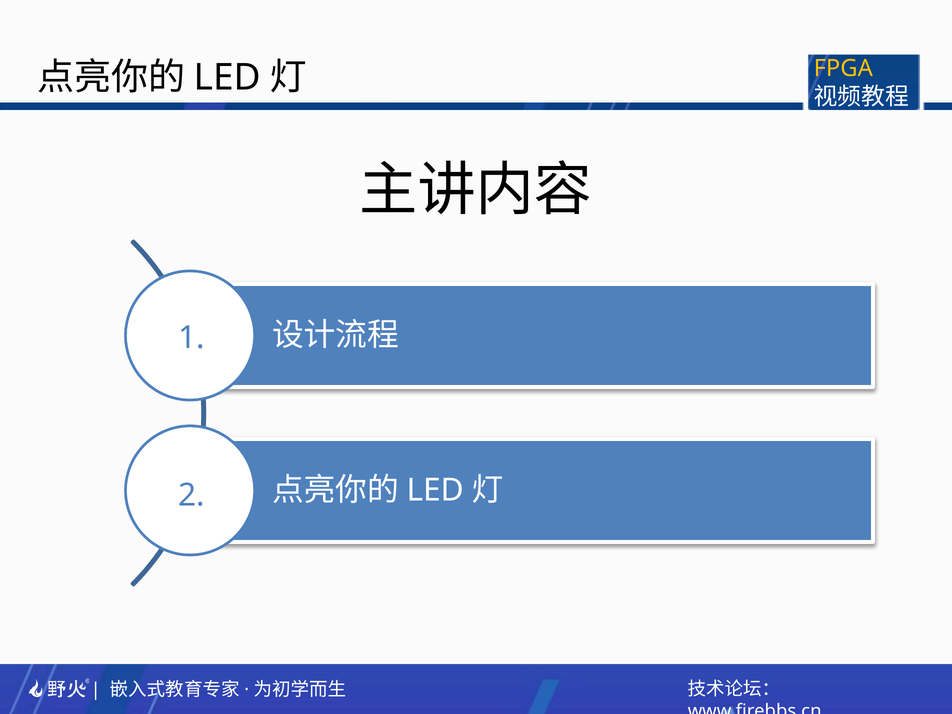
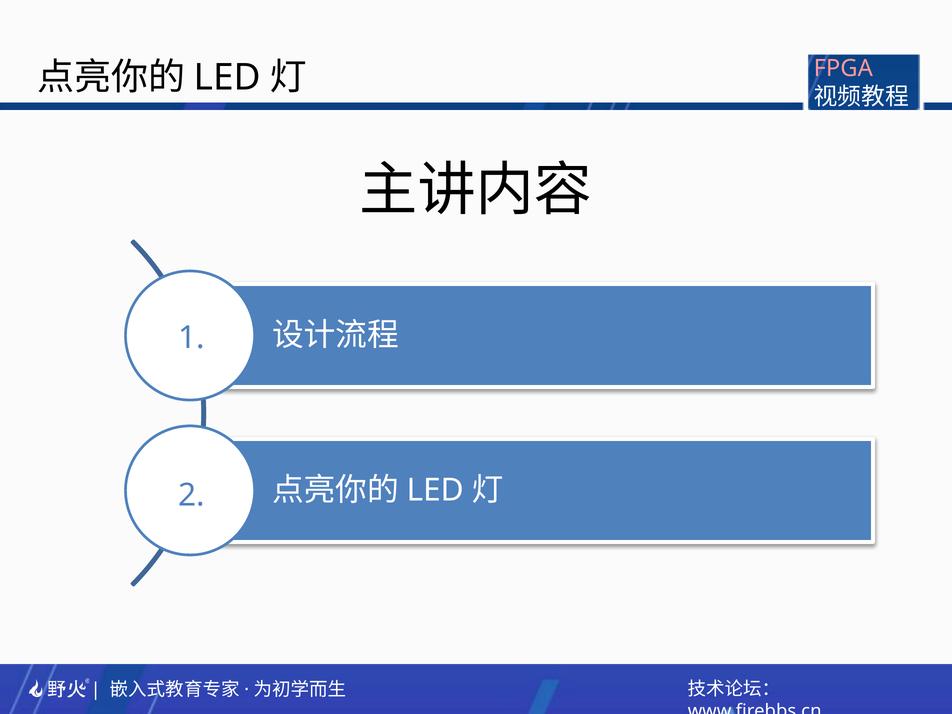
FPGA colour: yellow -> pink
